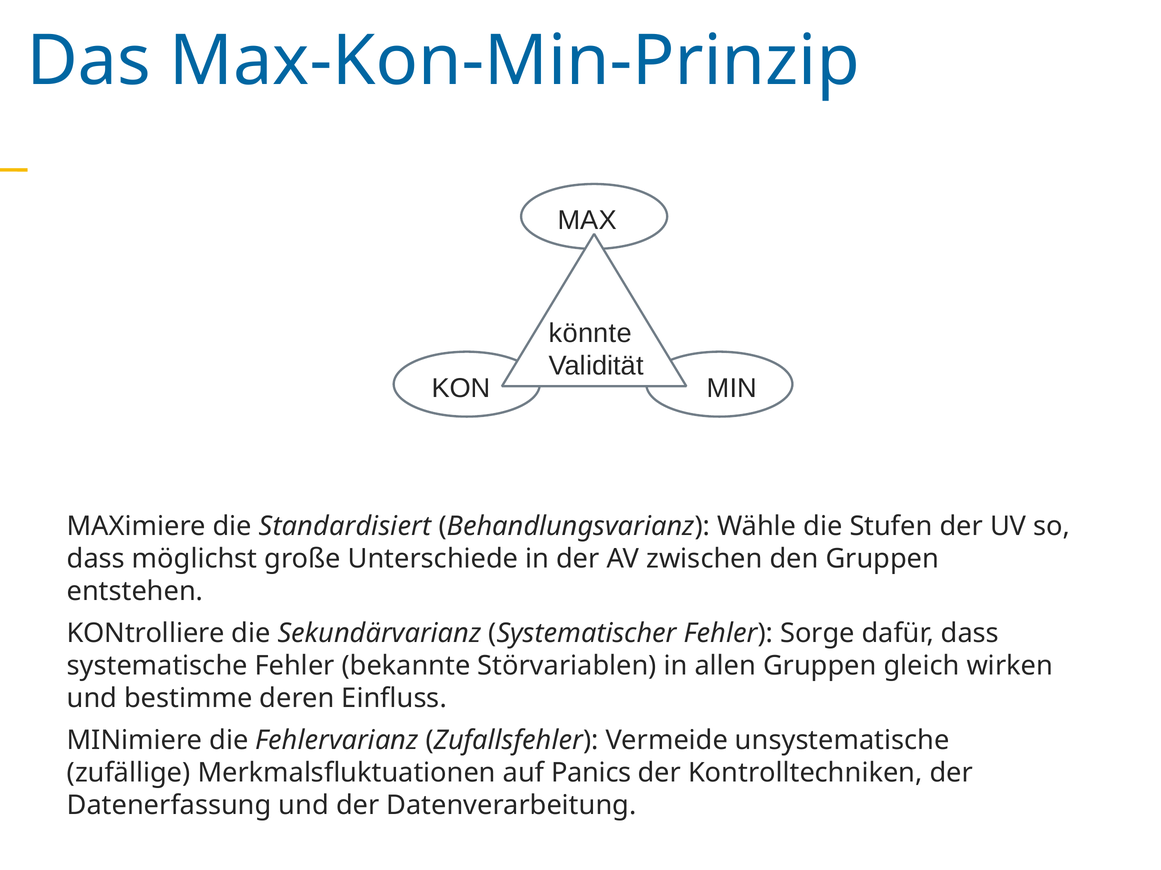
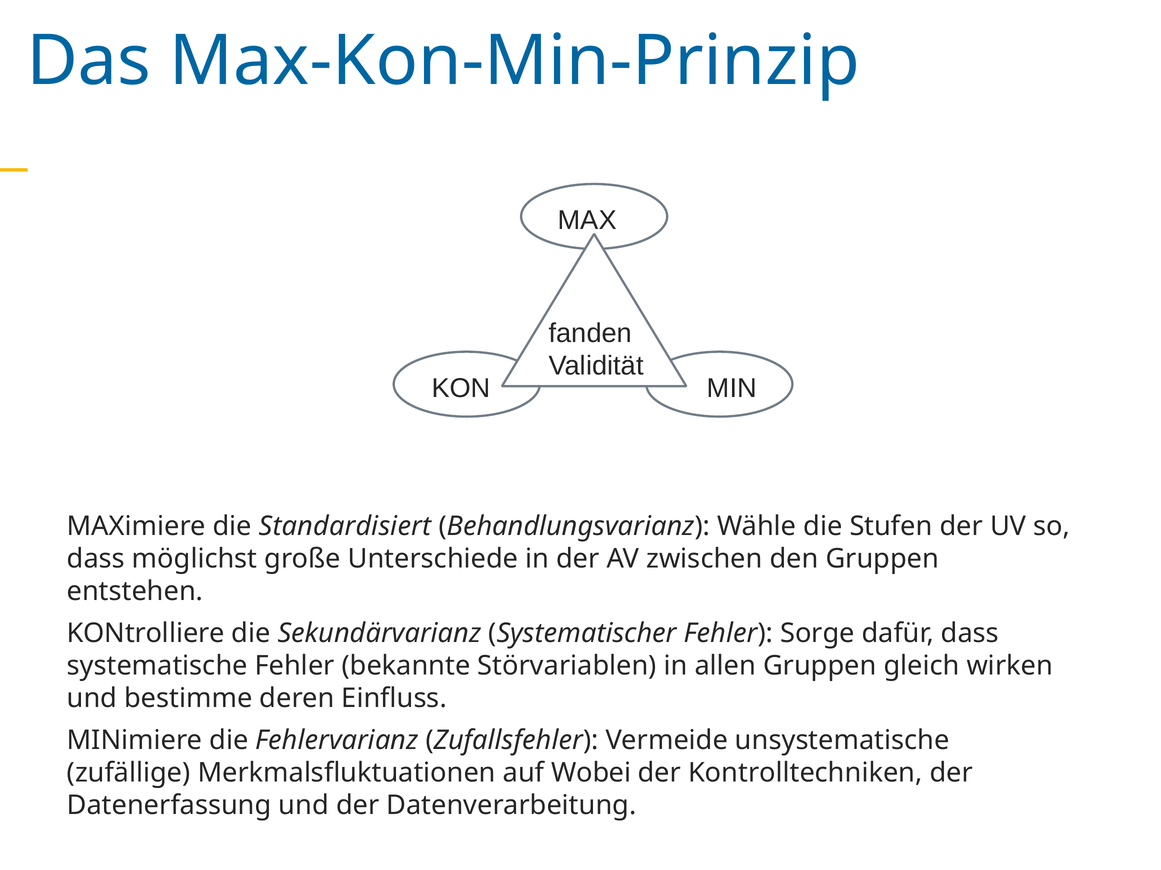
könnte: könnte -> fanden
Panics: Panics -> Wobei
